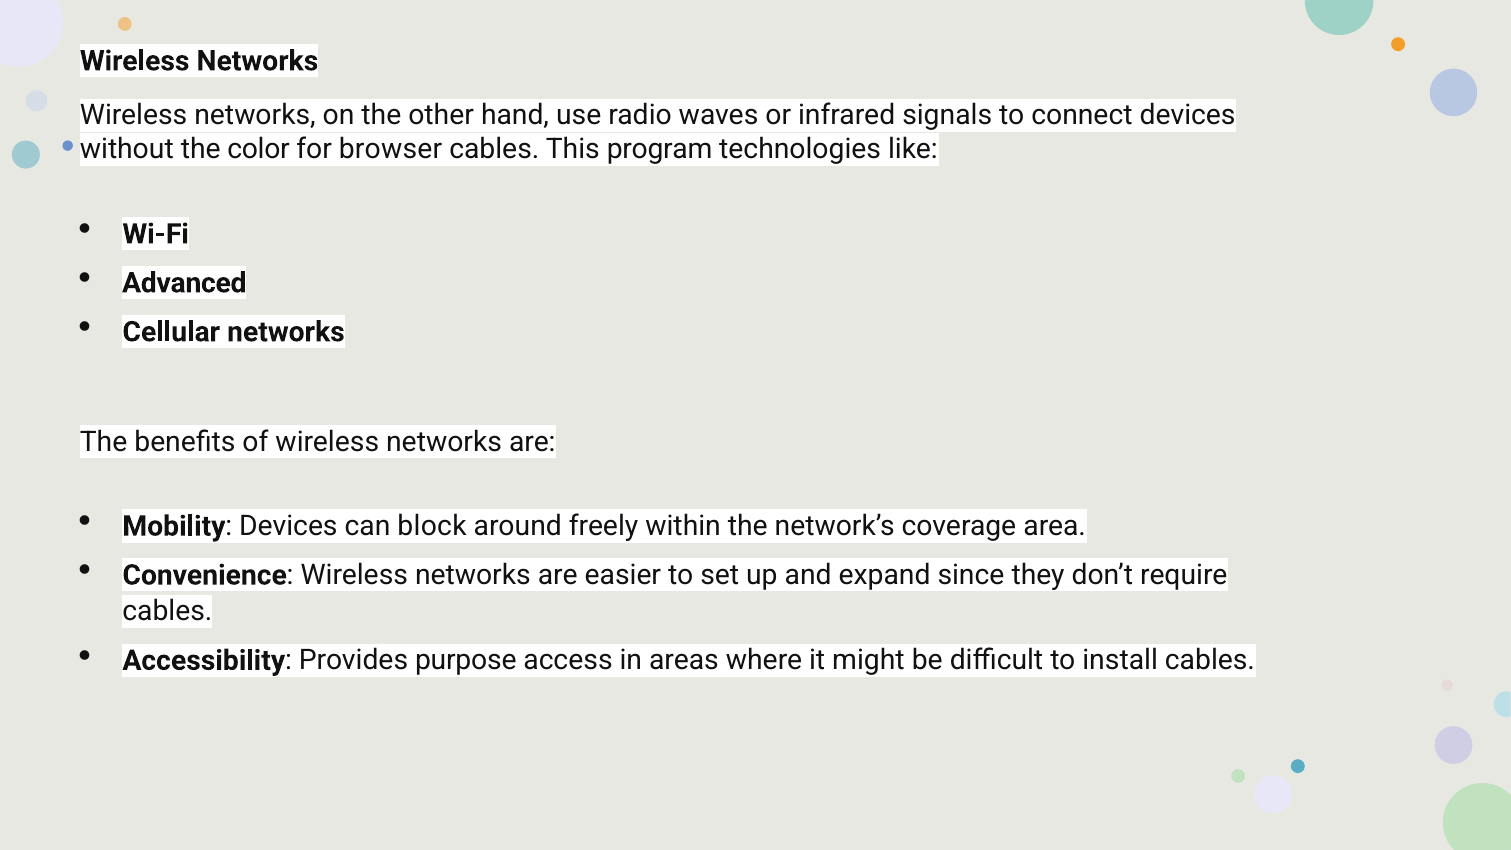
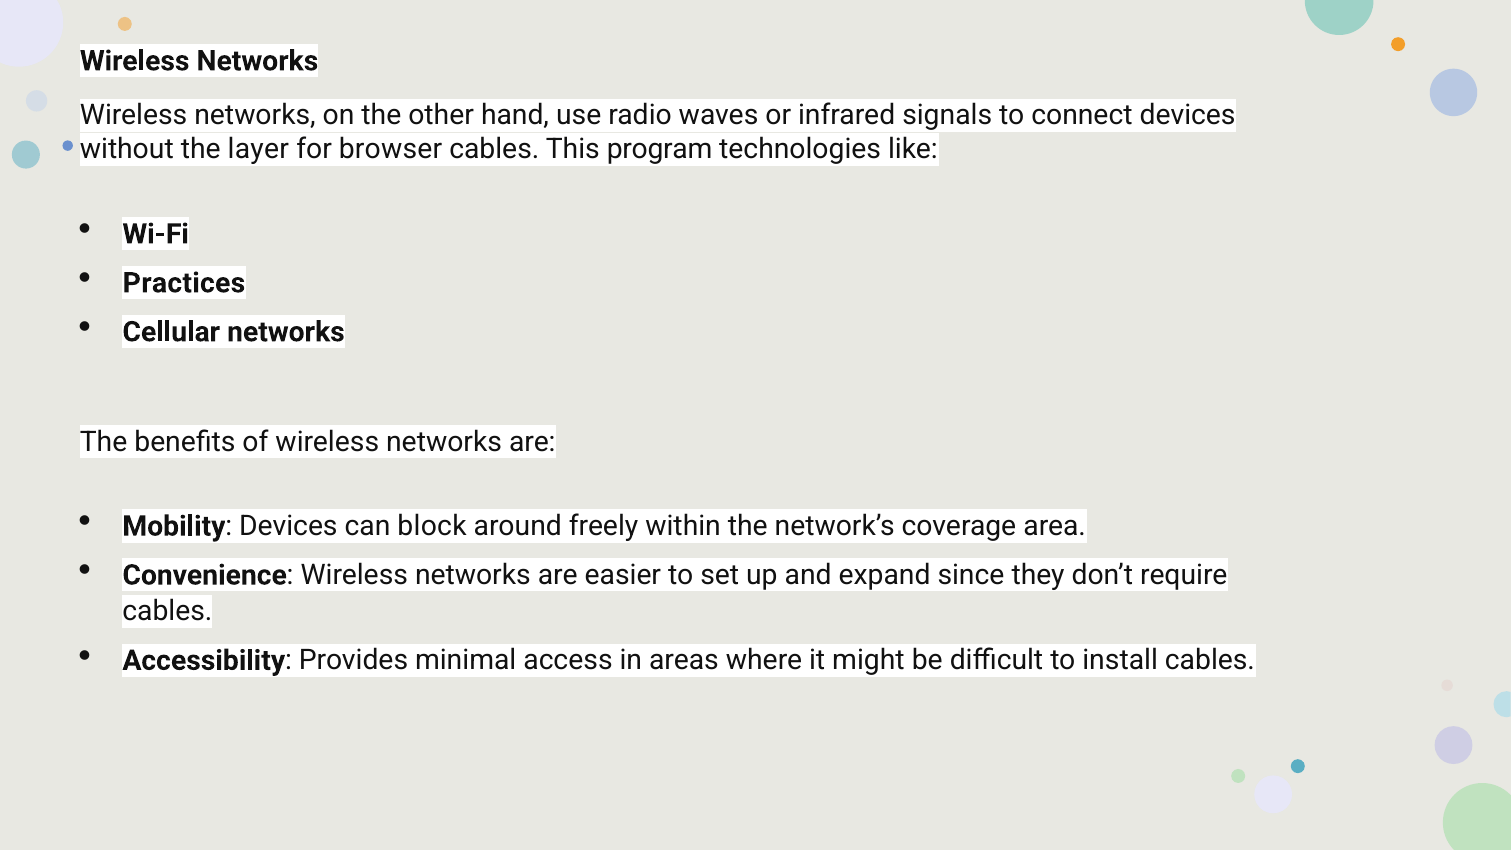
color: color -> layer
Advanced: Advanced -> Practices
purpose: purpose -> minimal
